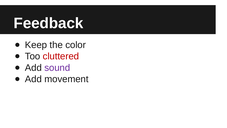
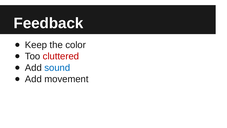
sound colour: purple -> blue
